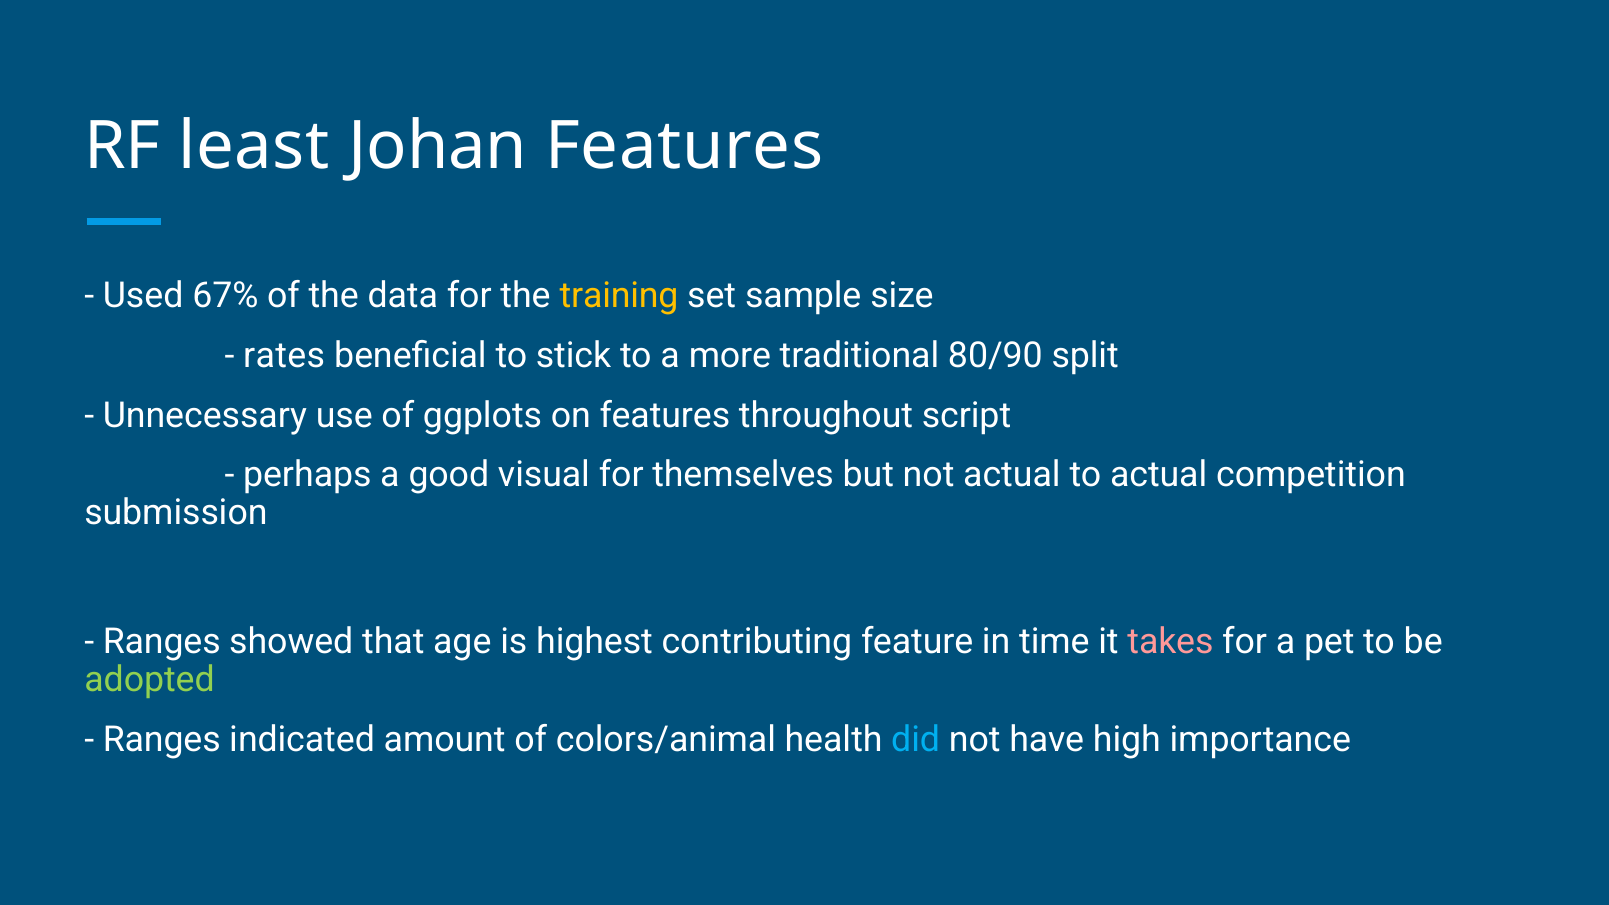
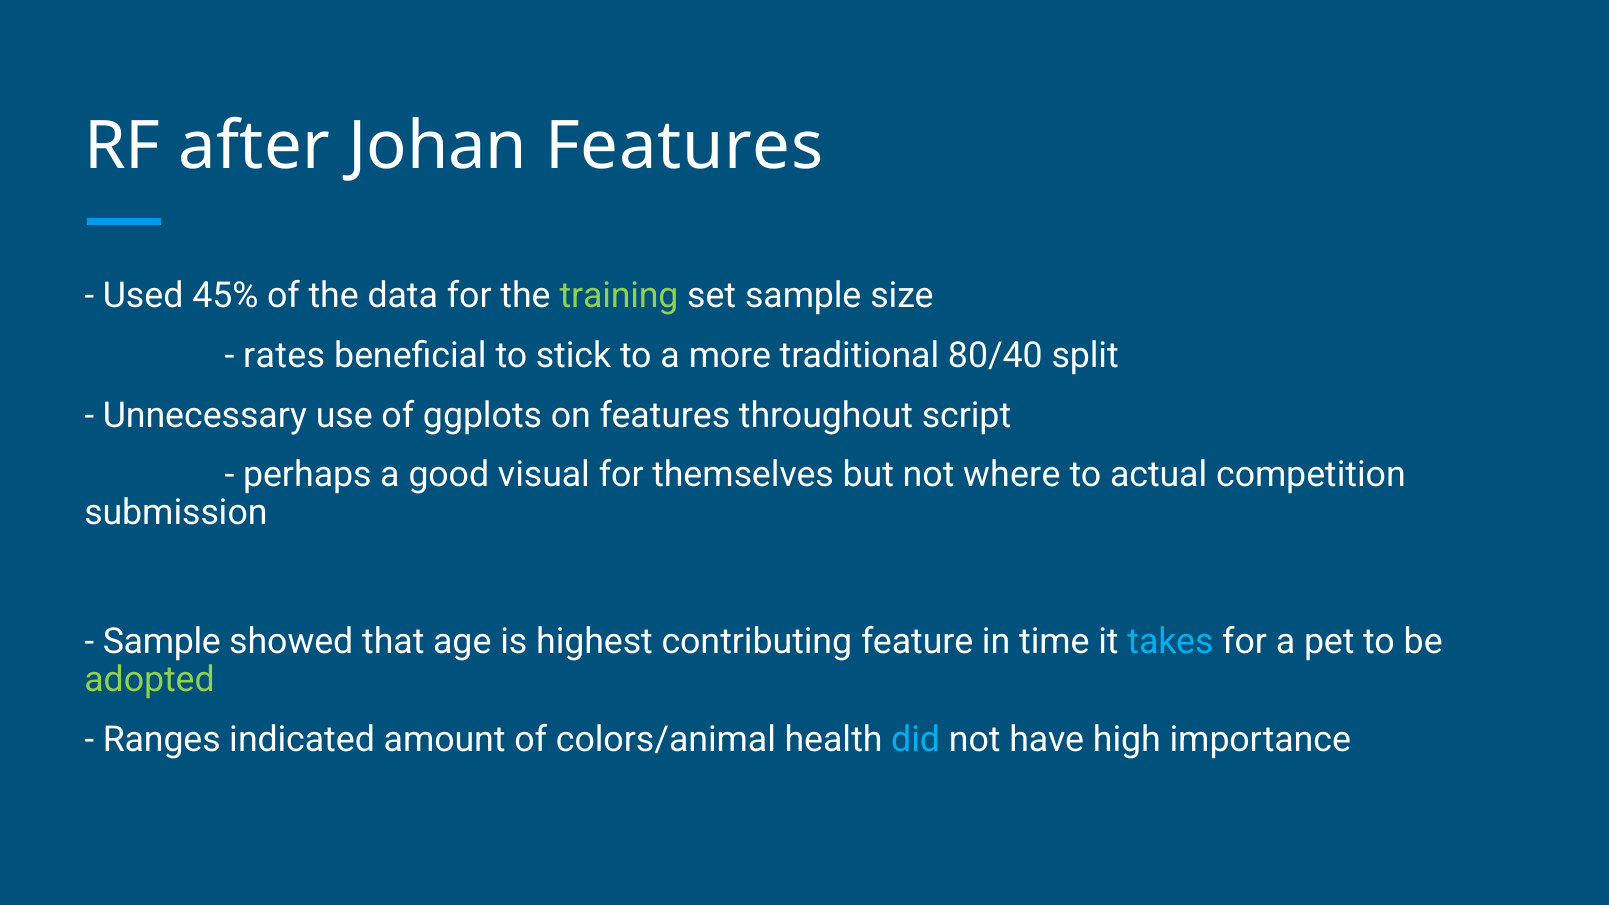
least: least -> after
67%: 67% -> 45%
training colour: yellow -> light green
80/90: 80/90 -> 80/40
not actual: actual -> where
Ranges at (162, 642): Ranges -> Sample
takes colour: pink -> light blue
